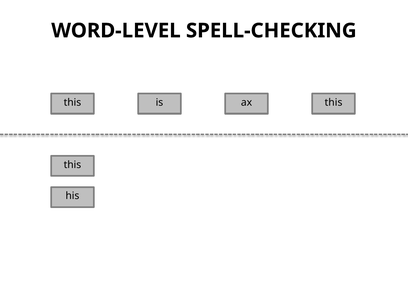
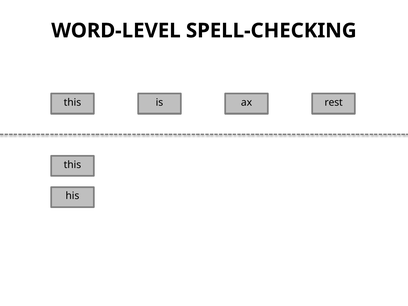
ax this: this -> rest
